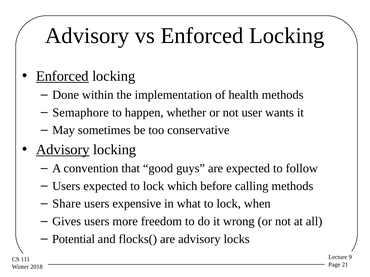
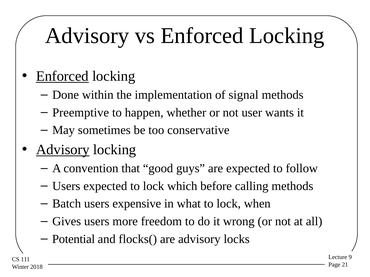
health: health -> signal
Semaphore: Semaphore -> Preemptive
Share: Share -> Batch
